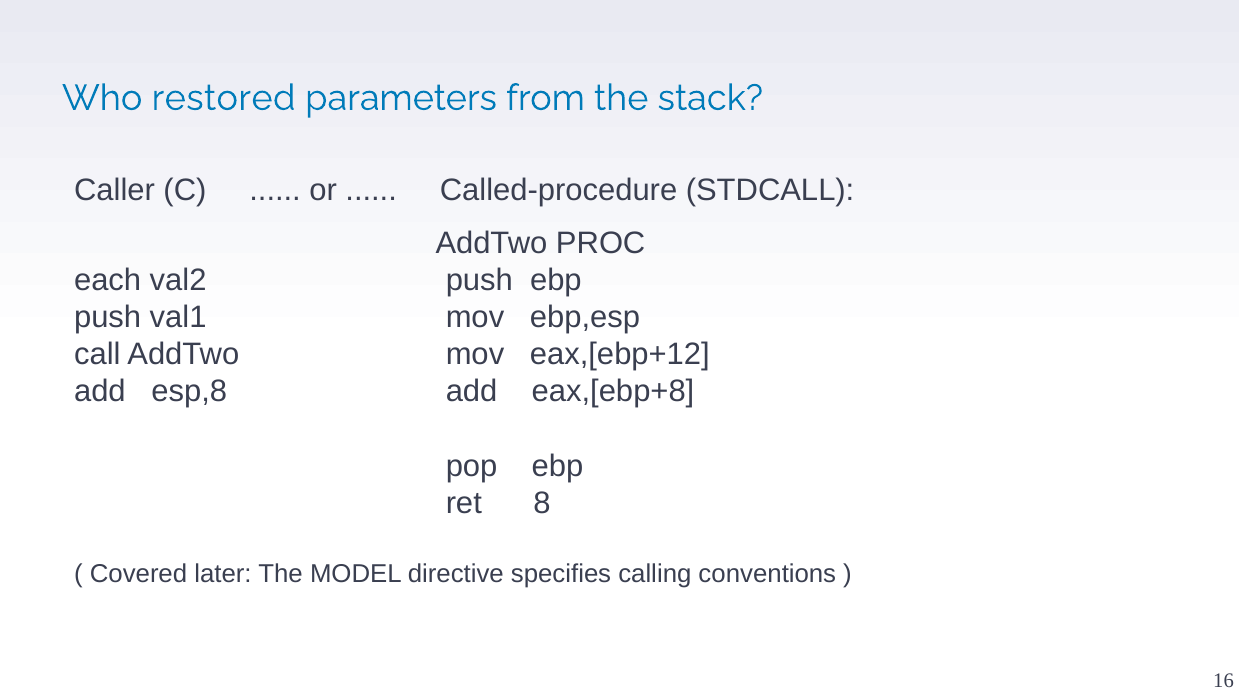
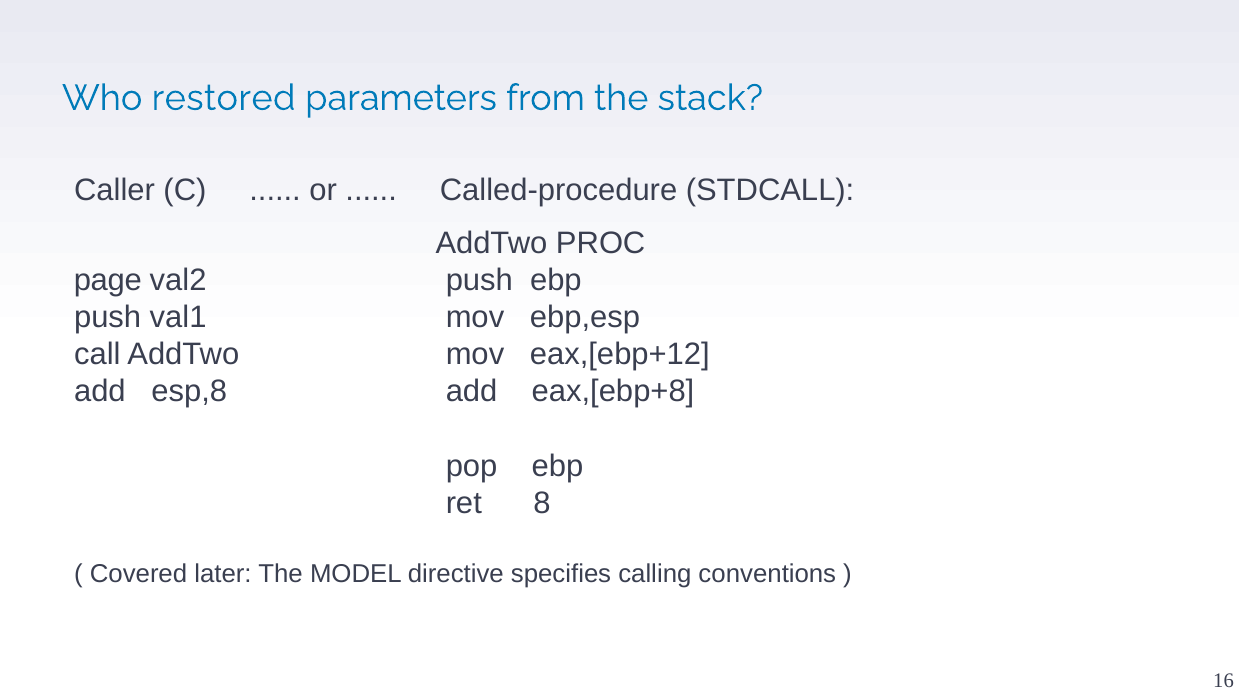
each: each -> page
